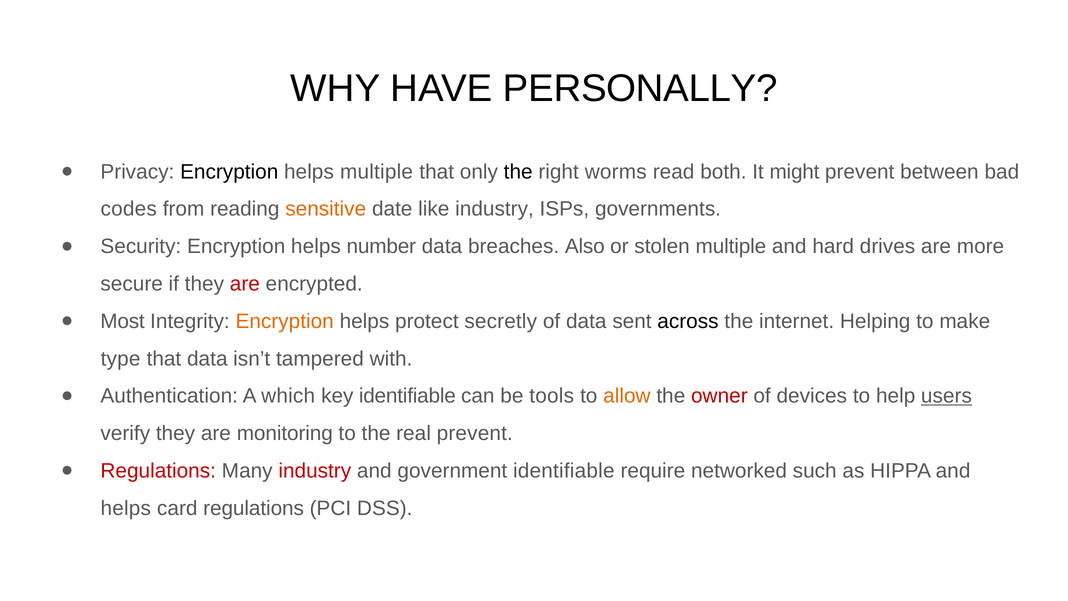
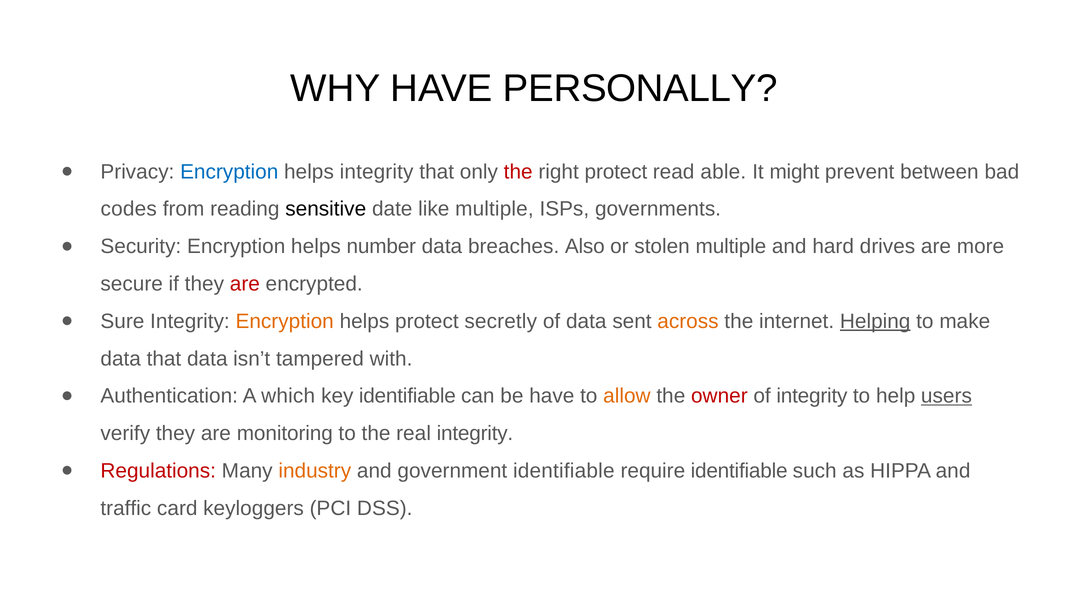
Encryption at (229, 172) colour: black -> blue
helps multiple: multiple -> integrity
the at (518, 172) colour: black -> red
right worms: worms -> protect
both: both -> able
sensitive colour: orange -> black
like industry: industry -> multiple
Most: Most -> Sure
across colour: black -> orange
Helping underline: none -> present
type at (121, 359): type -> data
be tools: tools -> have
of devices: devices -> integrity
real prevent: prevent -> integrity
industry at (315, 471) colour: red -> orange
require networked: networked -> identifiable
helps at (126, 508): helps -> traffic
card regulations: regulations -> keyloggers
